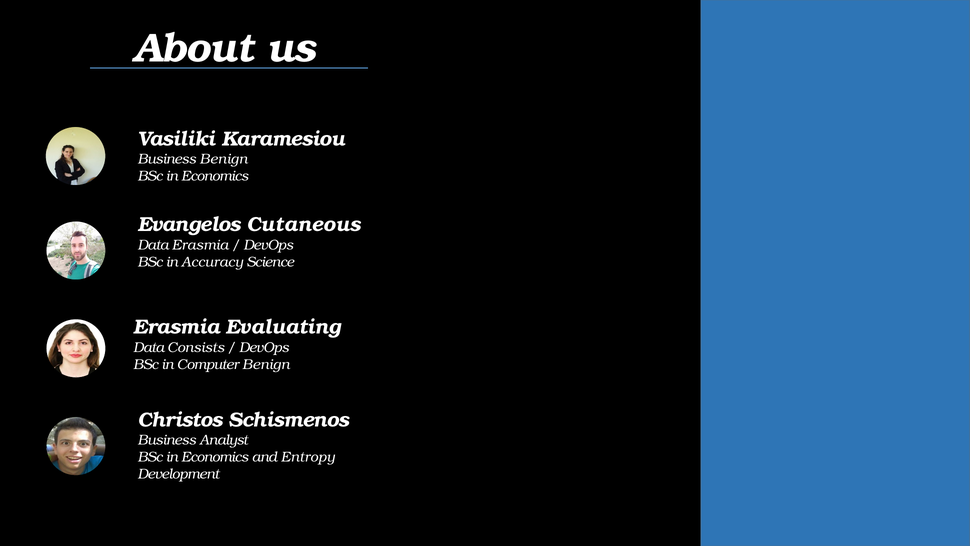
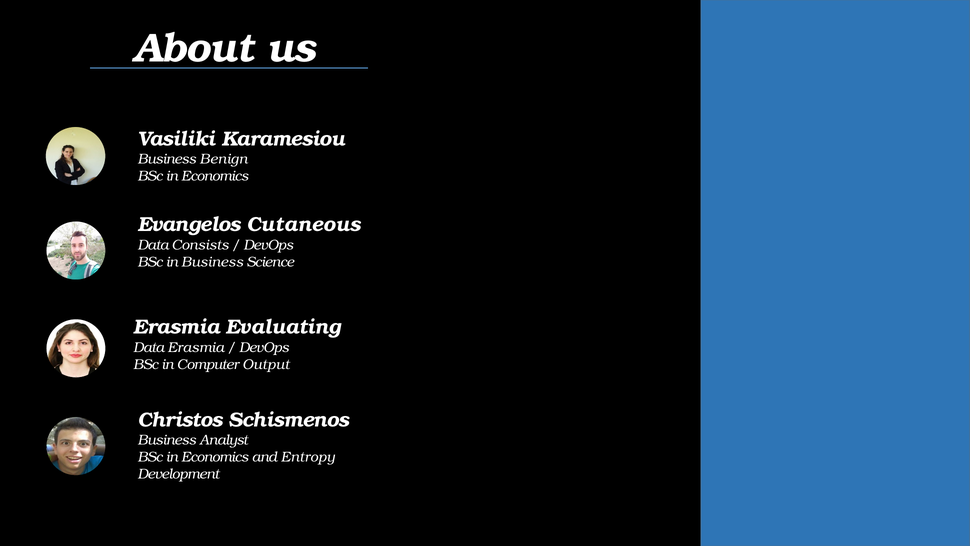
Data Erasmia: Erasmia -> Consists
in Accuracy: Accuracy -> Business
Data Consists: Consists -> Erasmia
Computer Benign: Benign -> Output
